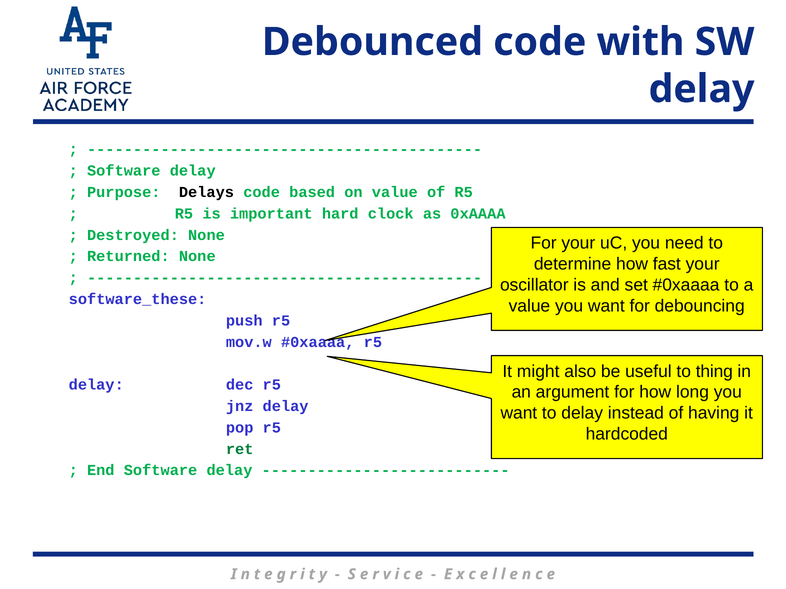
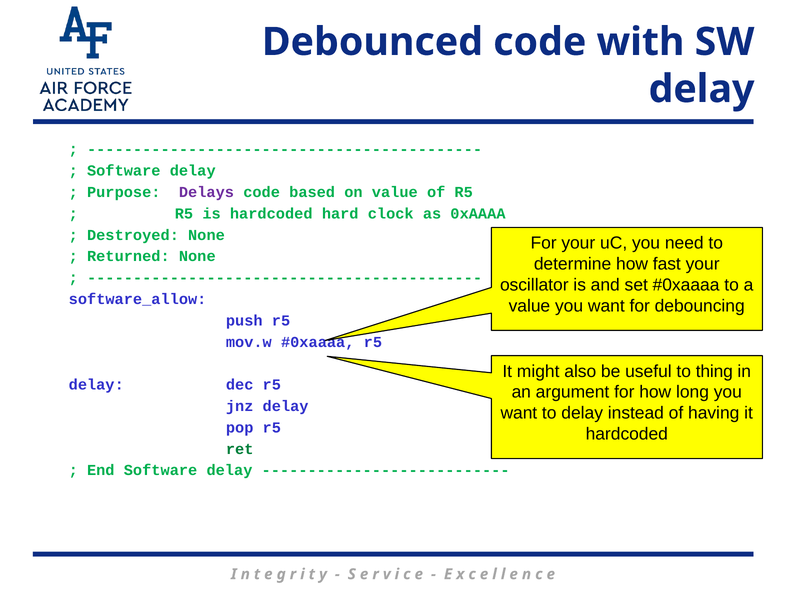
Delays colour: black -> purple
is important: important -> hardcoded
software_these: software_these -> software_allow
